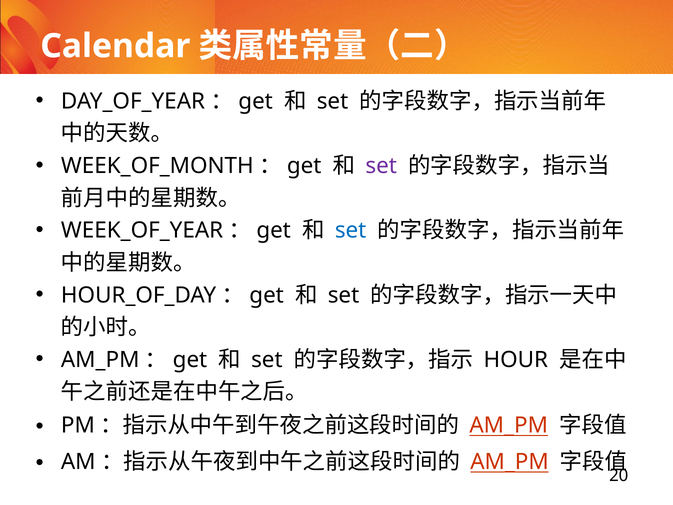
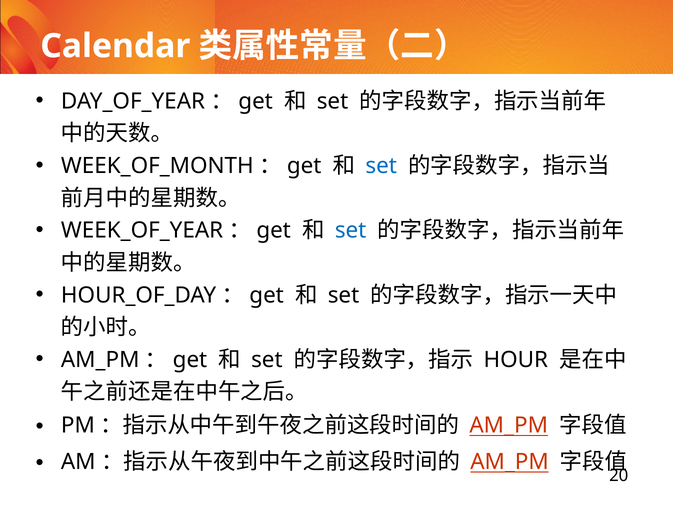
set at (381, 166) colour: purple -> blue
